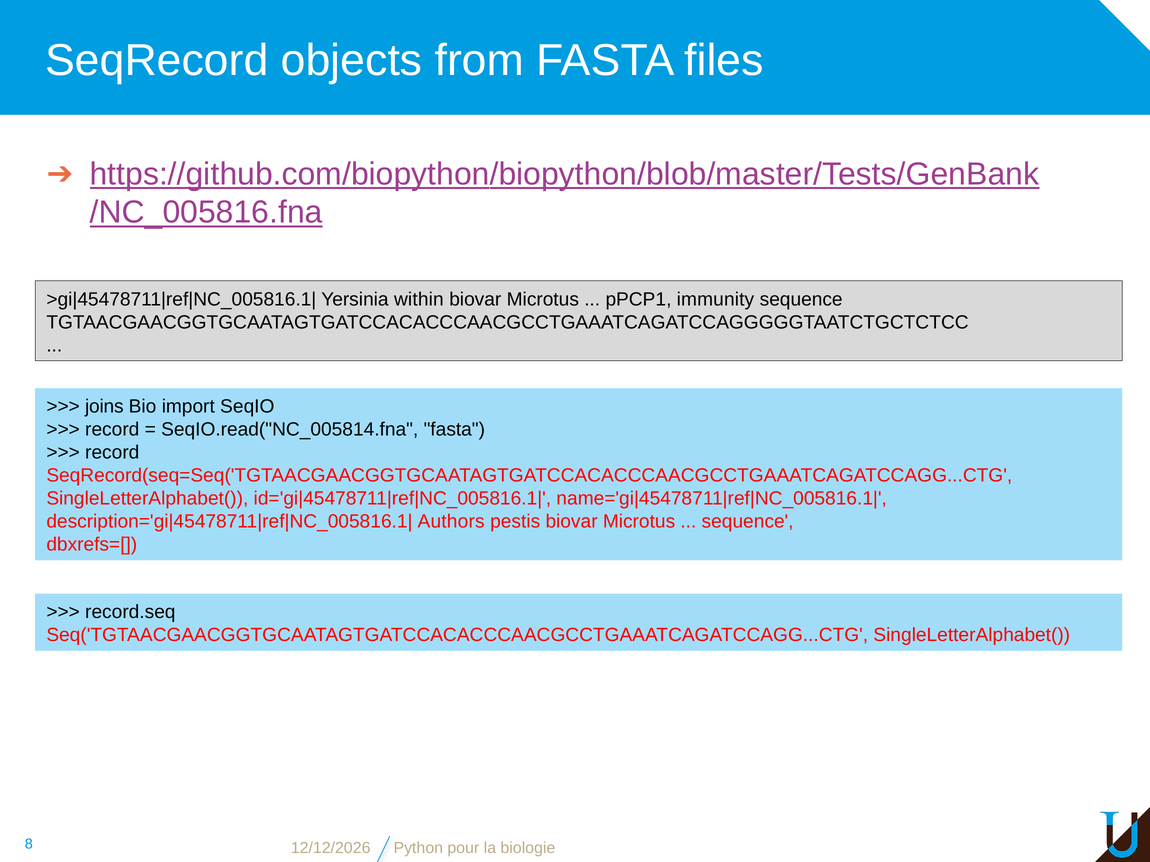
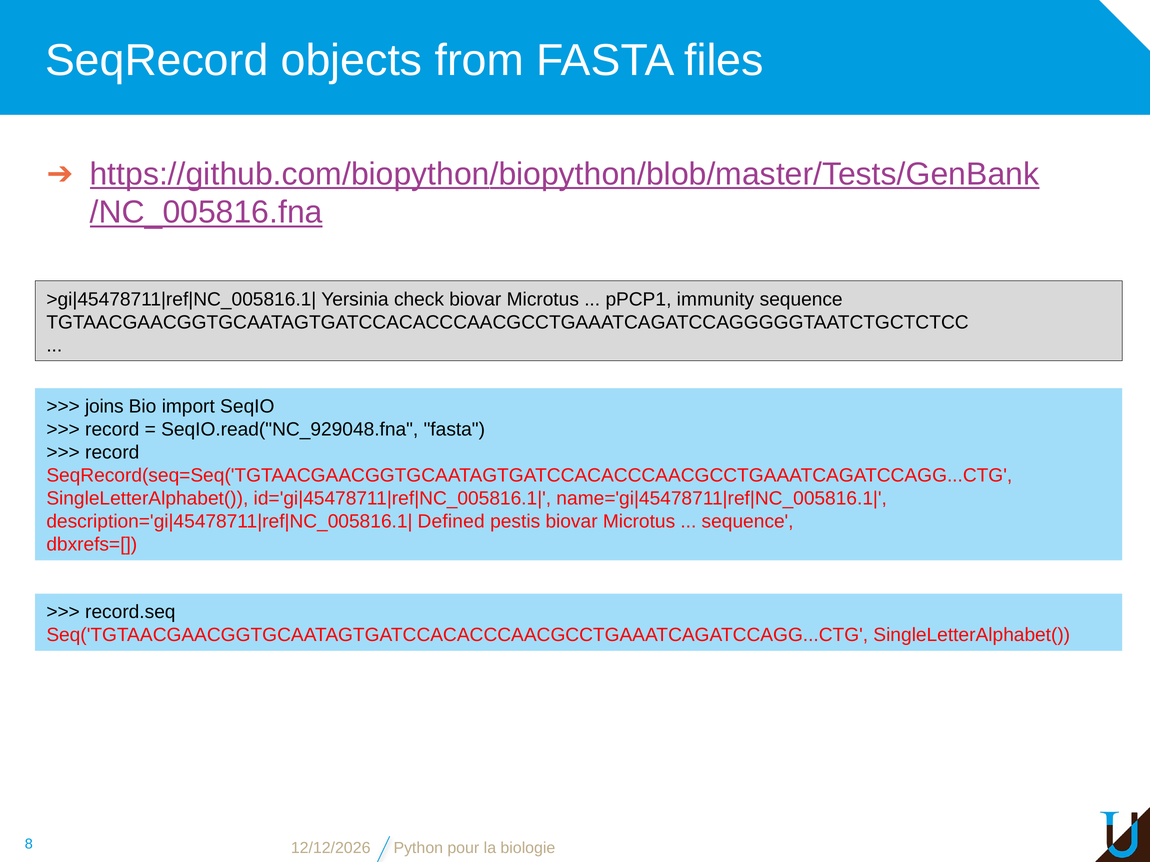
within: within -> check
SeqIO.read("NC_005814.fna: SeqIO.read("NC_005814.fna -> SeqIO.read("NC_929048.fna
Authors: Authors -> Defined
